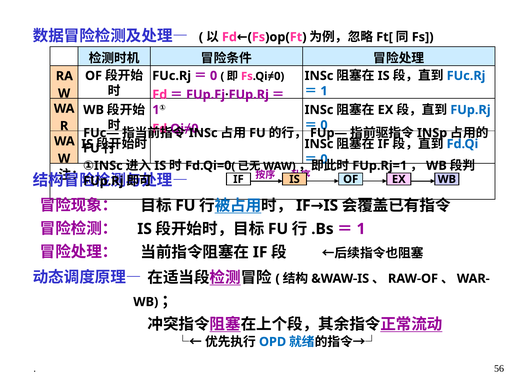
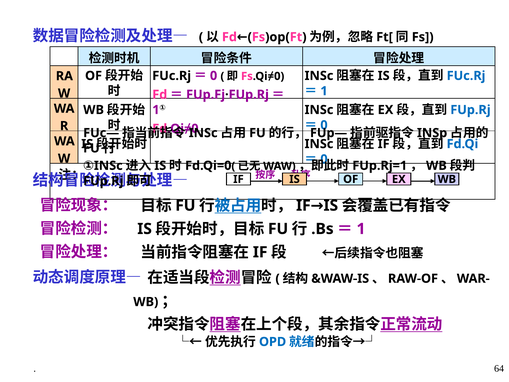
56: 56 -> 64
